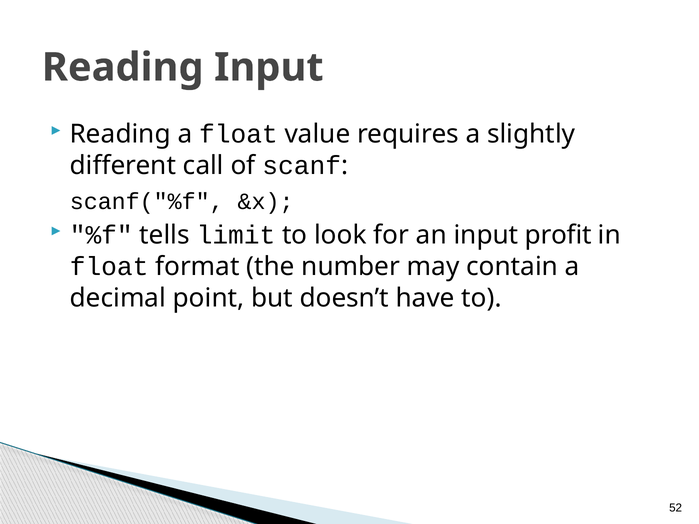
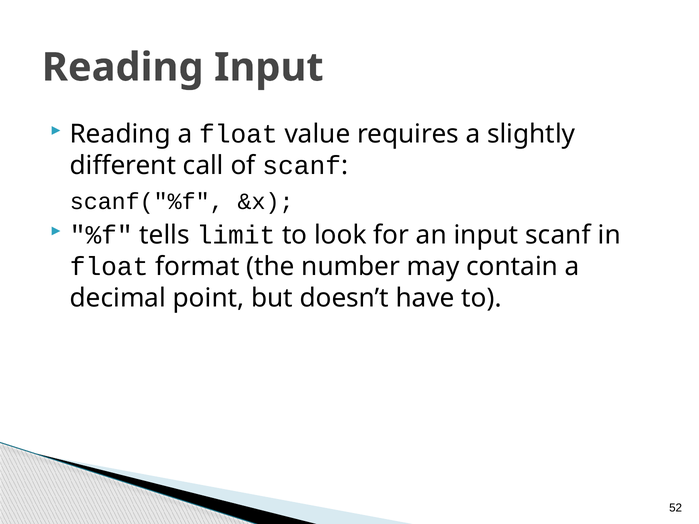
input profit: profit -> scanf
